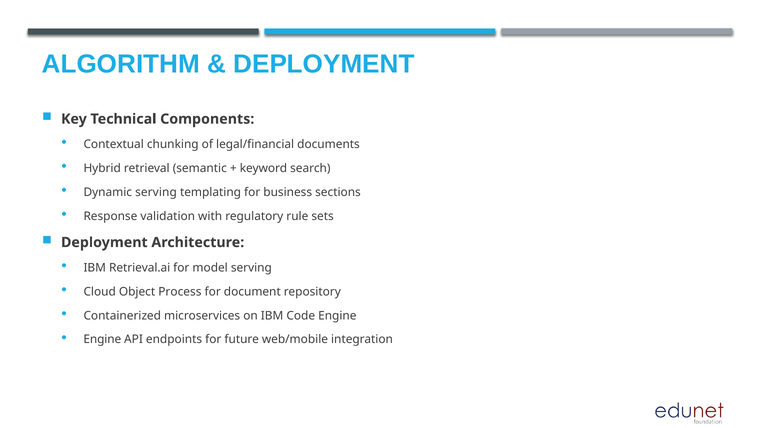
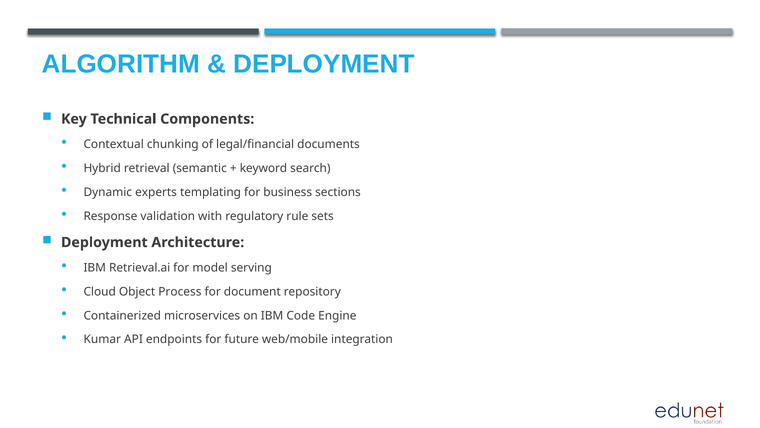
Dynamic serving: serving -> experts
Engine at (102, 339): Engine -> Kumar
